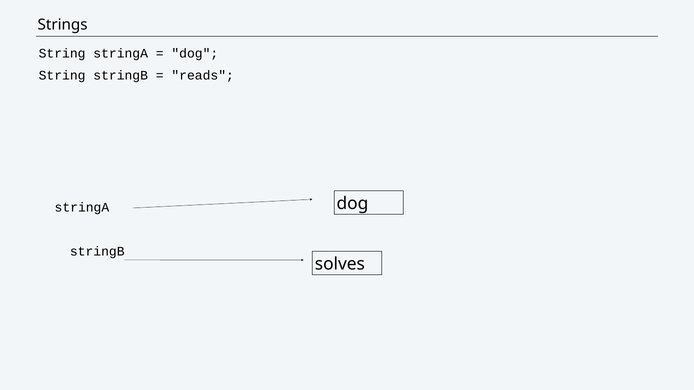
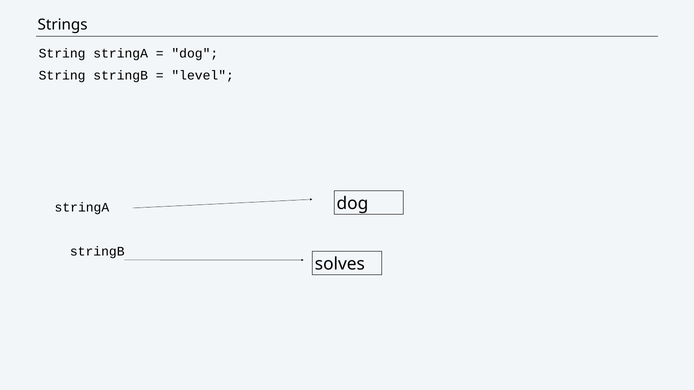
reads: reads -> level
